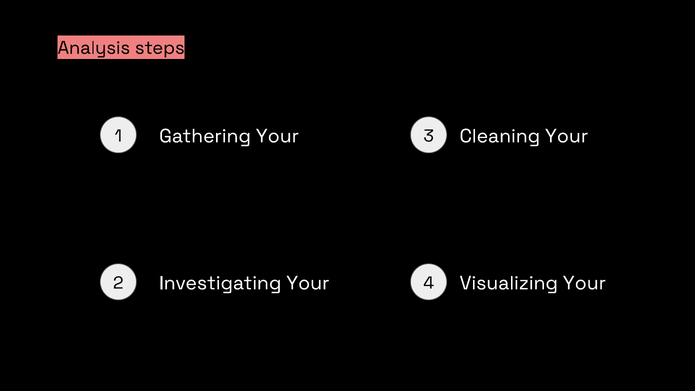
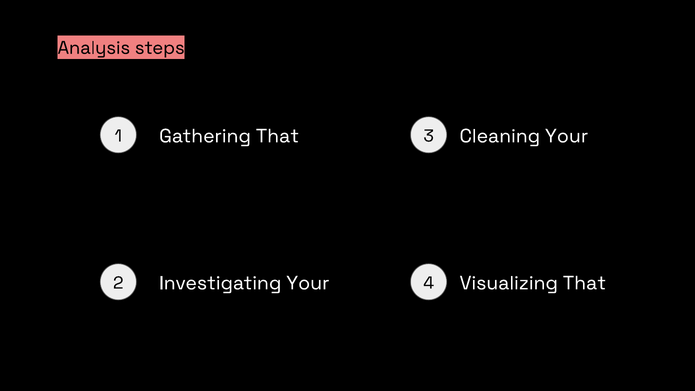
Gathering Your: Your -> That
Visualizing Your: Your -> That
